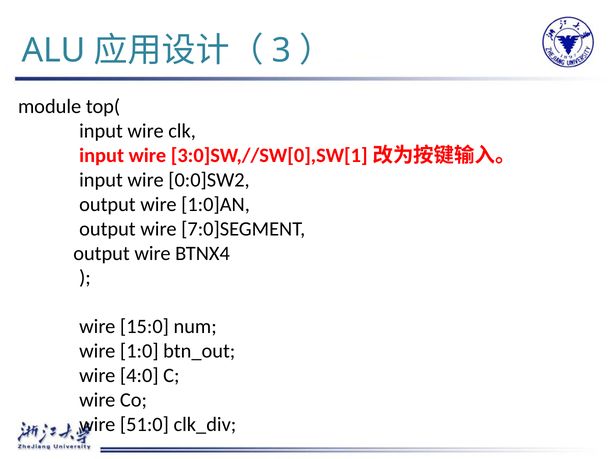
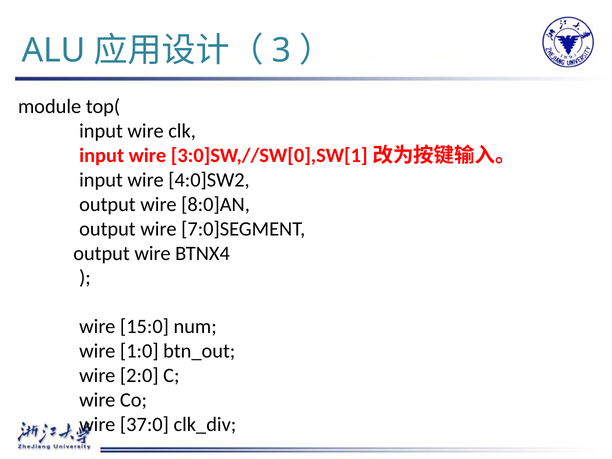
0:0]SW2: 0:0]SW2 -> 4:0]SW2
1:0]AN: 1:0]AN -> 8:0]AN
4:0: 4:0 -> 2:0
51:0: 51:0 -> 37:0
